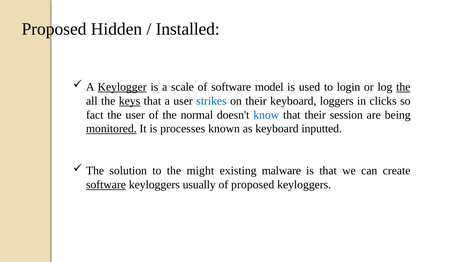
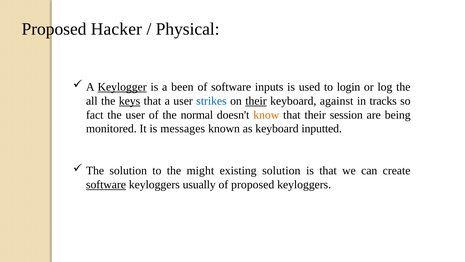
Hidden: Hidden -> Hacker
Installed: Installed -> Physical
scale: scale -> been
model: model -> inputs
the at (403, 87) underline: present -> none
their at (256, 101) underline: none -> present
loggers: loggers -> against
clicks: clicks -> tracks
know colour: blue -> orange
monitored underline: present -> none
processes: processes -> messages
existing malware: malware -> solution
